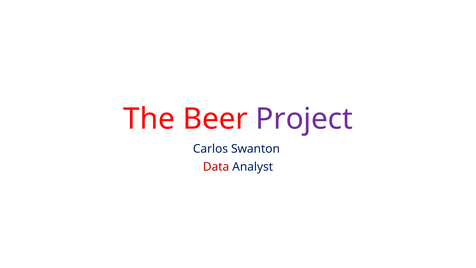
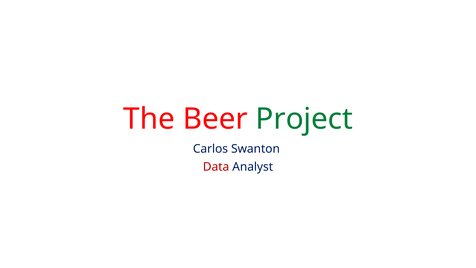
Project colour: purple -> green
